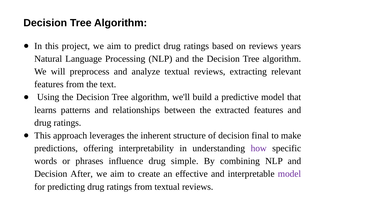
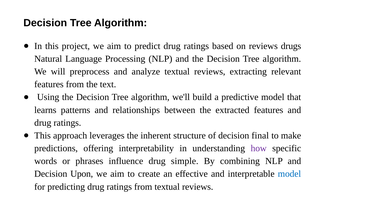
years: years -> drugs
After: After -> Upon
model at (289, 174) colour: purple -> blue
